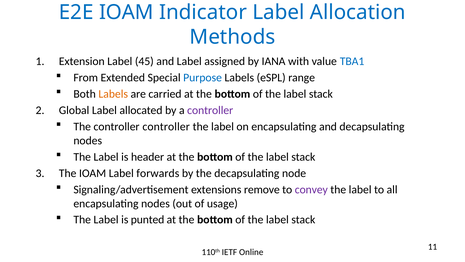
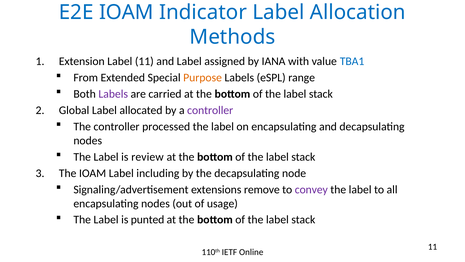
Label 45: 45 -> 11
Purpose colour: blue -> orange
Labels at (113, 94) colour: orange -> purple
controller controller: controller -> processed
header: header -> review
forwards: forwards -> including
